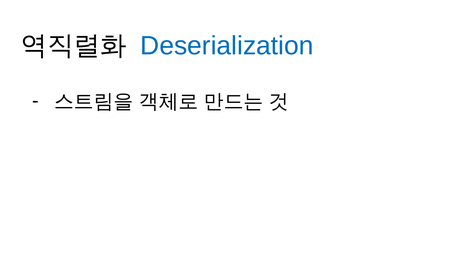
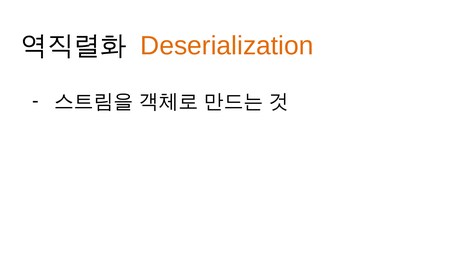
Deserialization colour: blue -> orange
